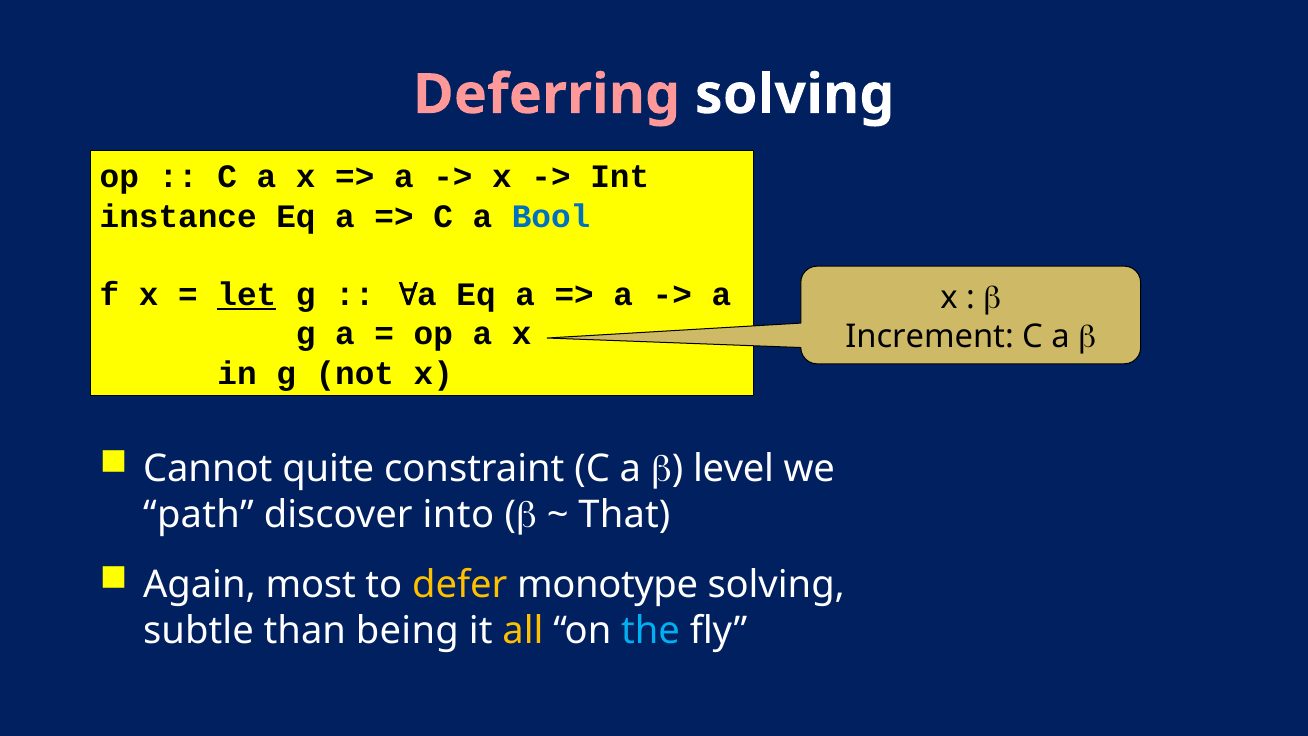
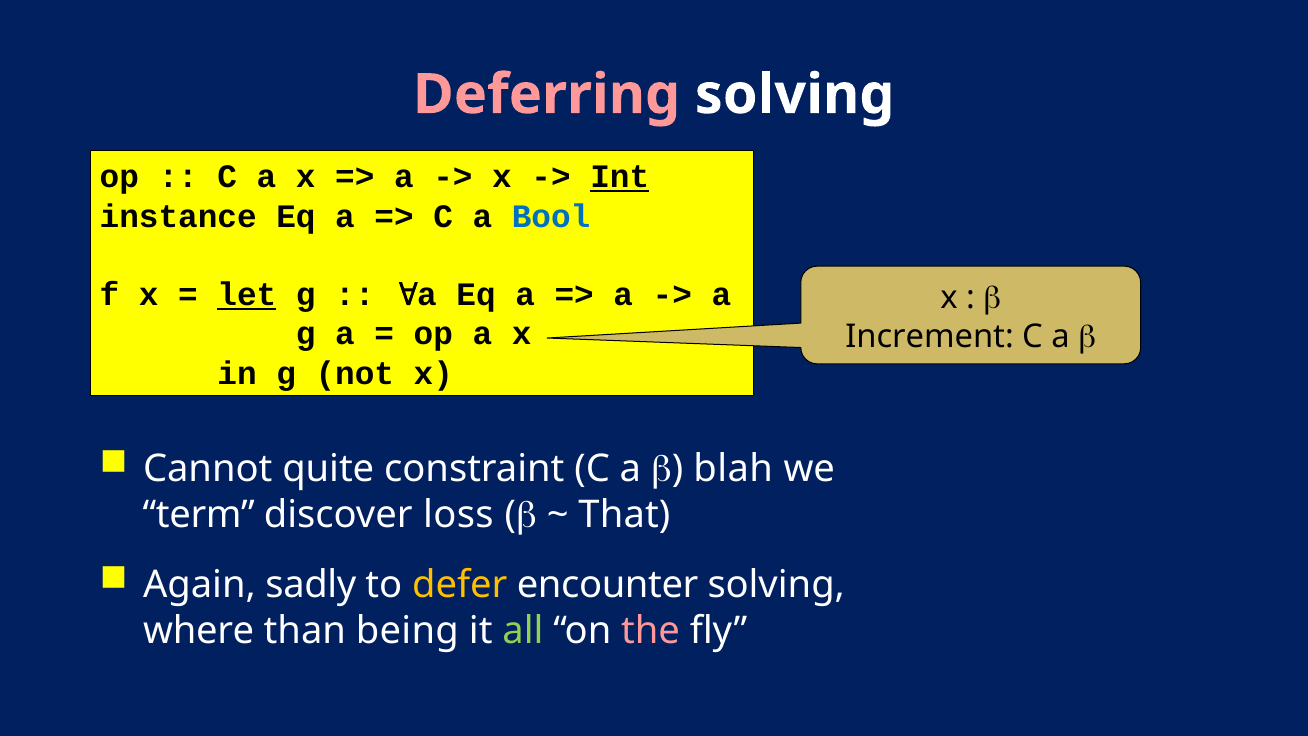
Int underline: none -> present
level: level -> blah
path: path -> term
into: into -> loss
most: most -> sadly
monotype: monotype -> encounter
subtle: subtle -> where
all colour: yellow -> light green
the colour: light blue -> pink
